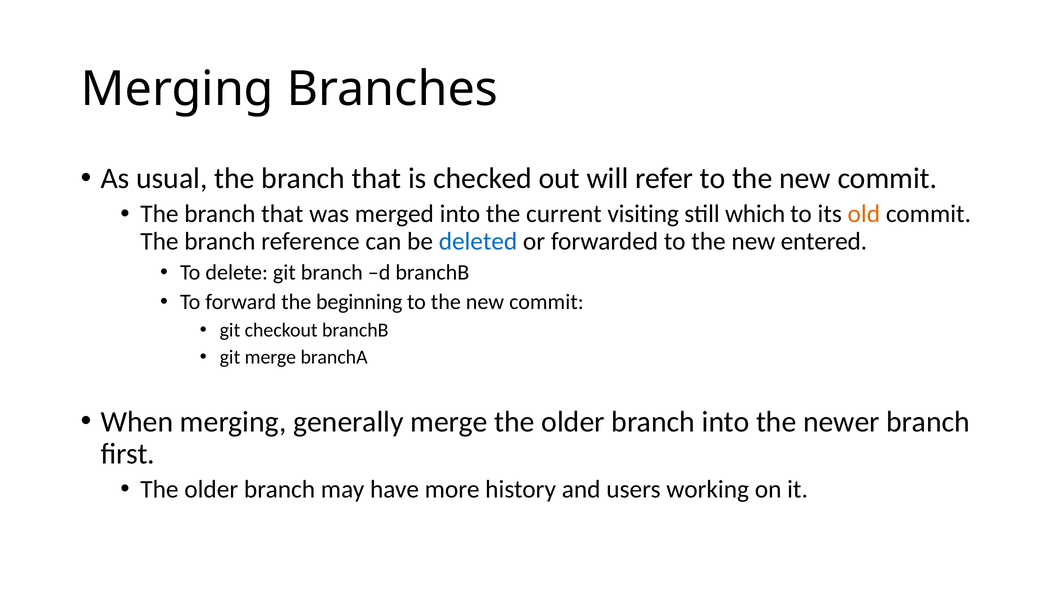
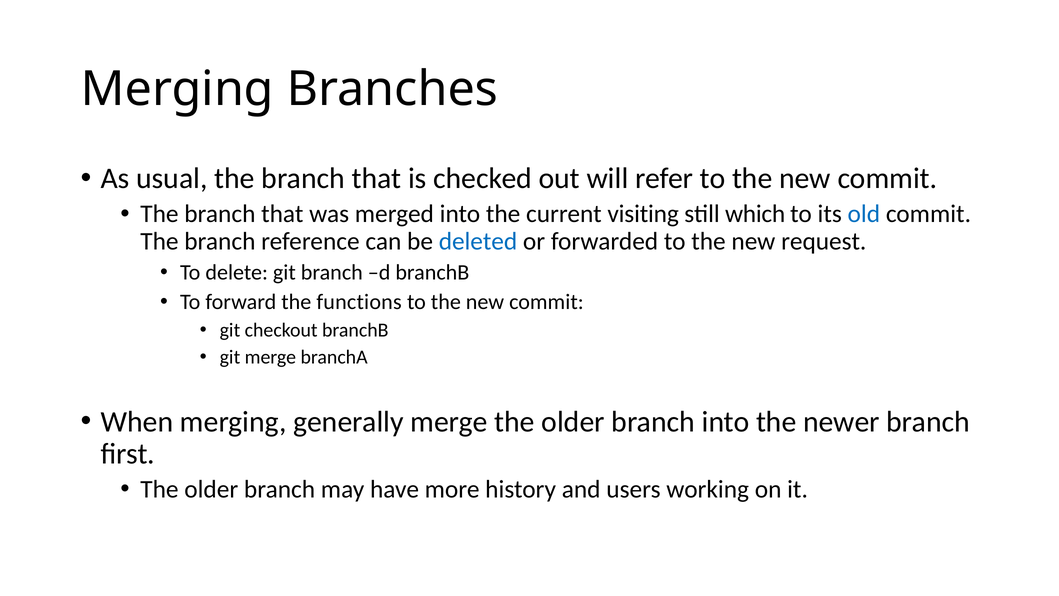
old colour: orange -> blue
entered: entered -> request
beginning: beginning -> functions
